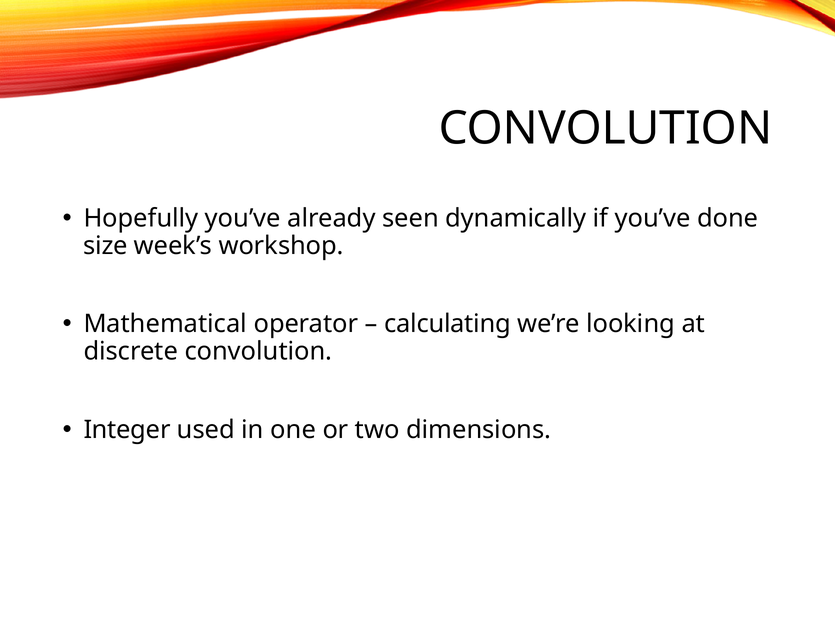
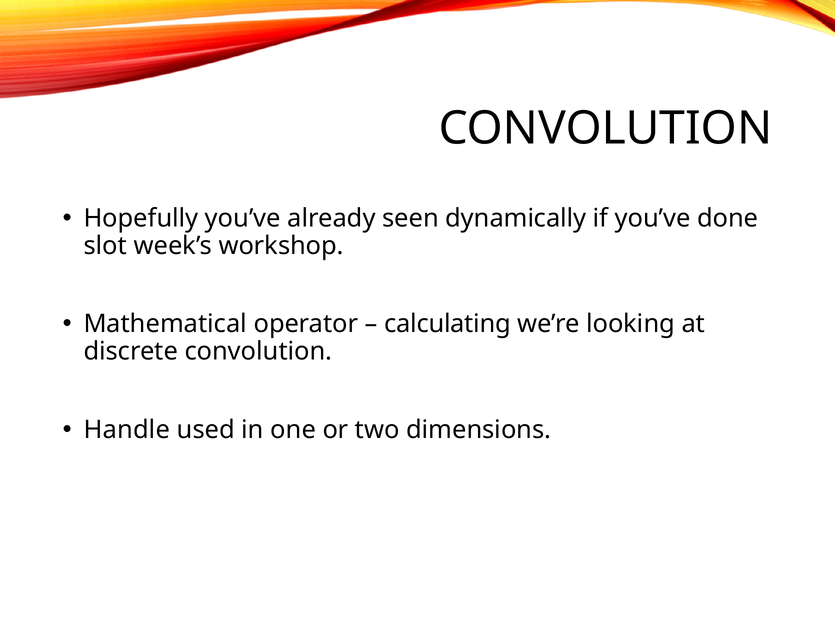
size: size -> slot
Integer: Integer -> Handle
